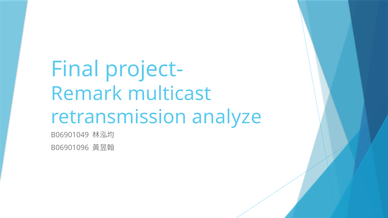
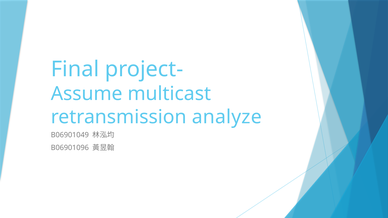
Remark: Remark -> Assume
